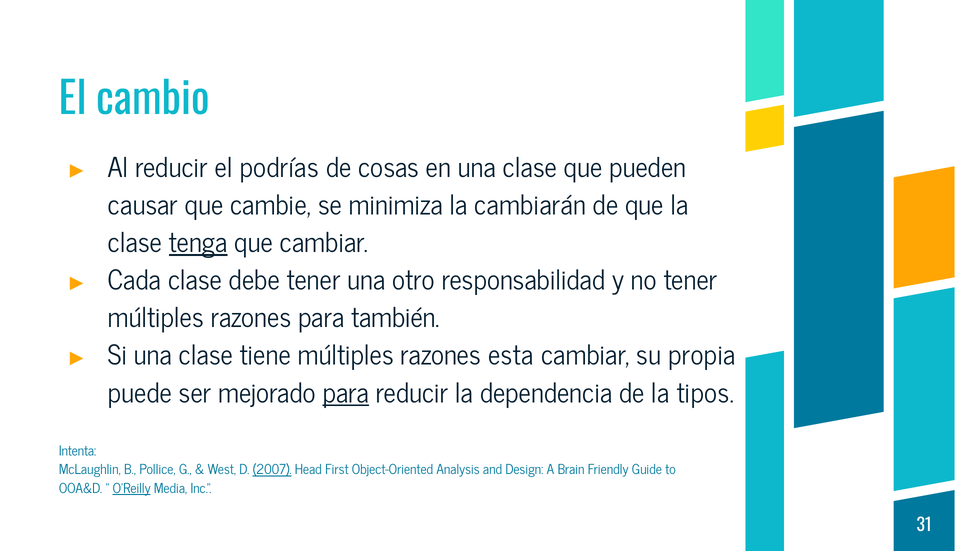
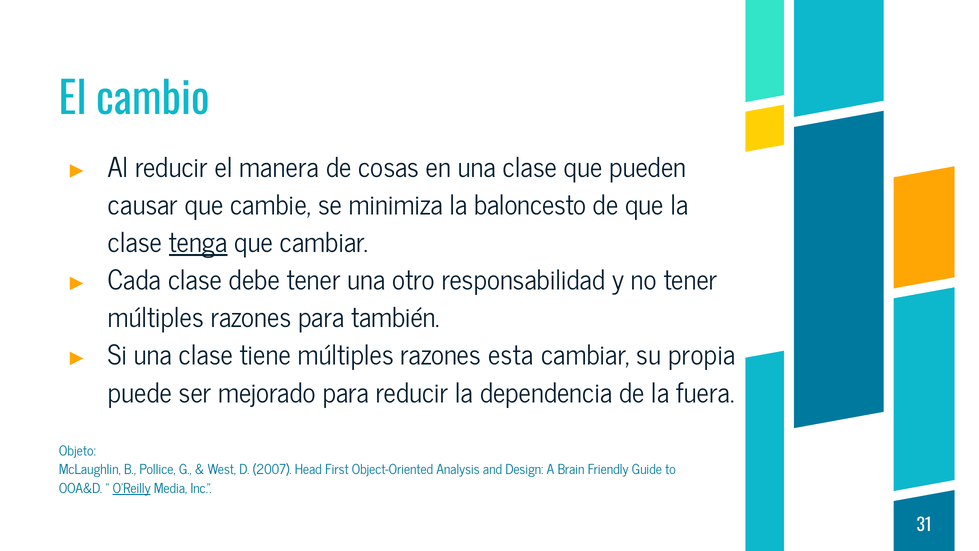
podrías: podrías -> manera
cambiarán: cambiarán -> baloncesto
para at (346, 393) underline: present -> none
tipos: tipos -> fuera
Intenta: Intenta -> Objeto
2007 underline: present -> none
